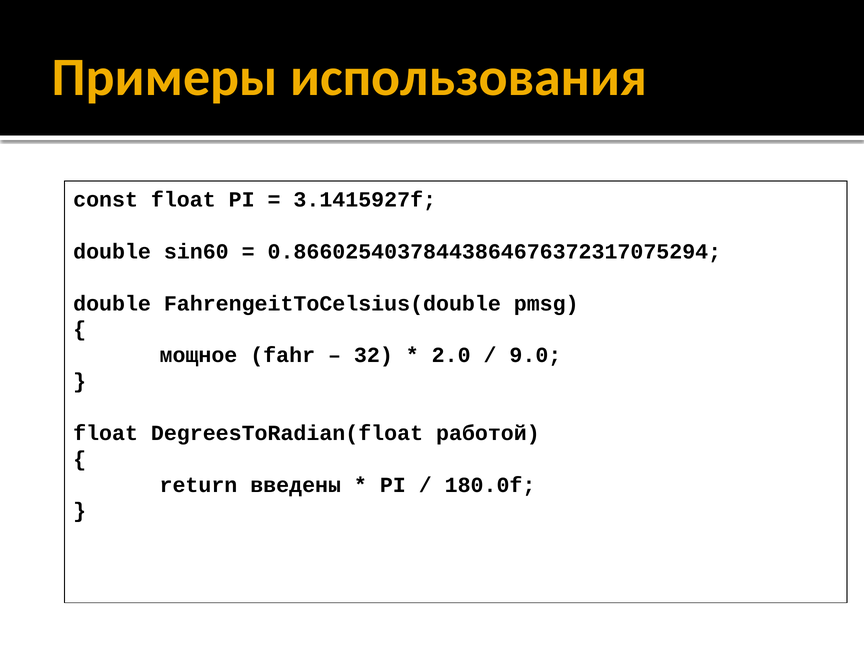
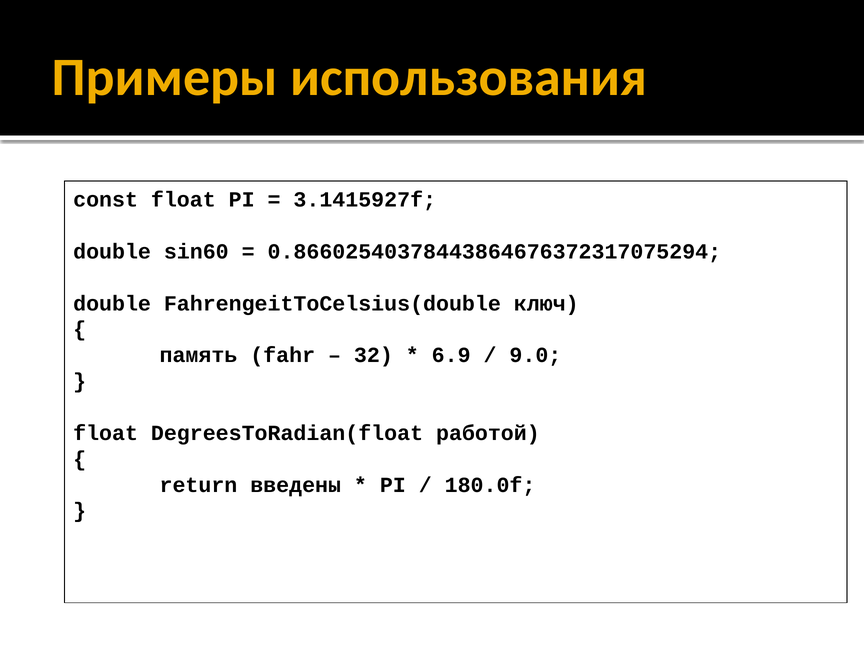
pmsg: pmsg -> ключ
мощное: мощное -> память
2.0: 2.0 -> 6.9
